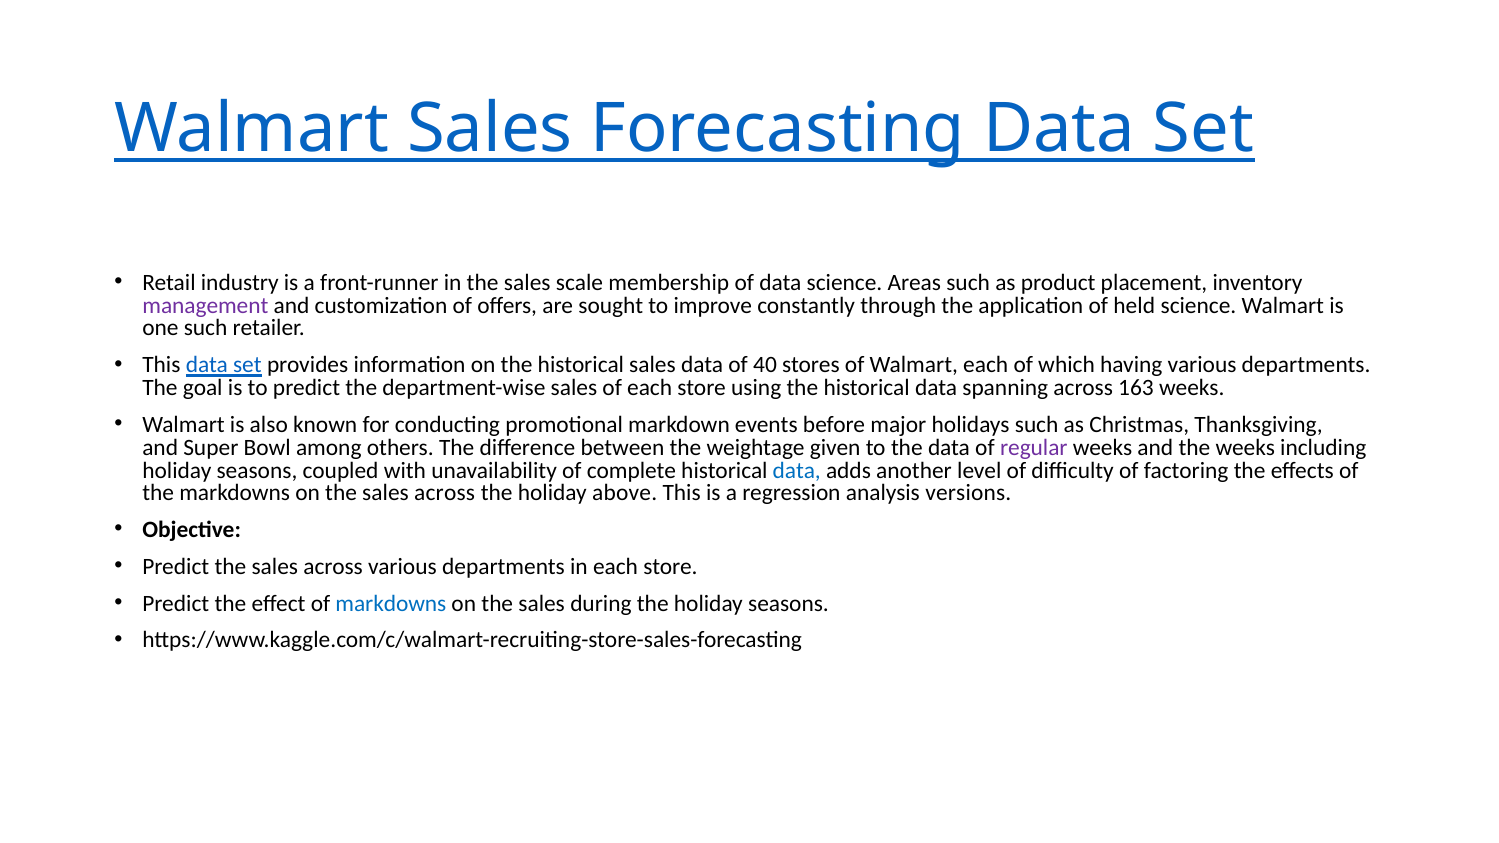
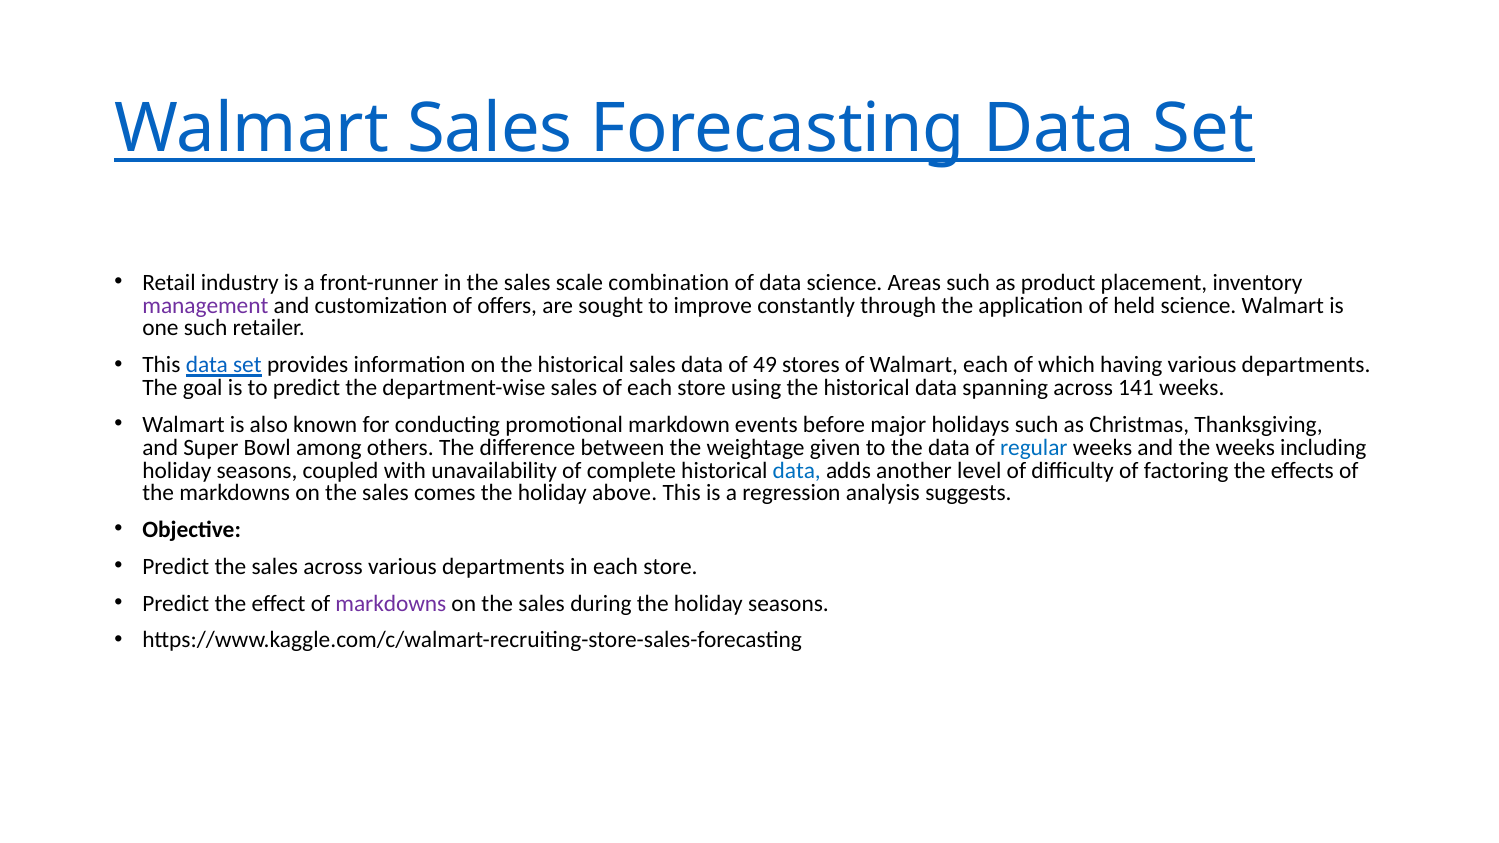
membership: membership -> combination
40: 40 -> 49
163: 163 -> 141
regular colour: purple -> blue
on the sales across: across -> comes
versions: versions -> suggests
markdowns at (391, 604) colour: blue -> purple
